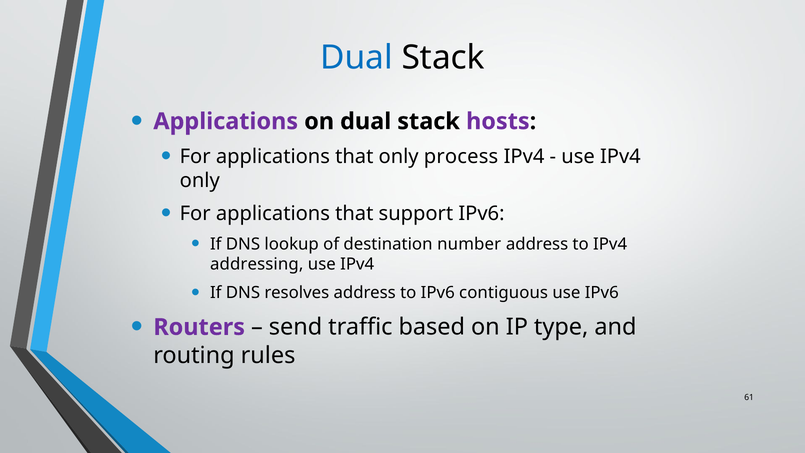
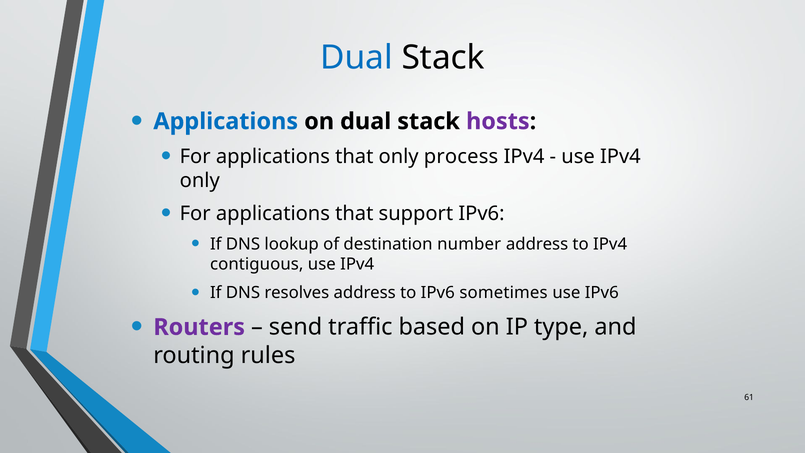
Applications at (226, 121) colour: purple -> blue
addressing: addressing -> contiguous
contiguous: contiguous -> sometimes
